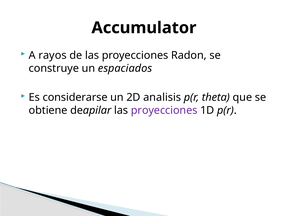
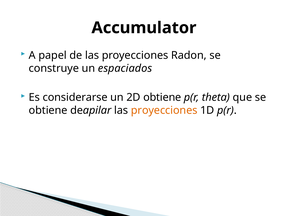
rayos: rayos -> papel
2D analisis: analisis -> obtiene
proyecciones at (164, 110) colour: purple -> orange
